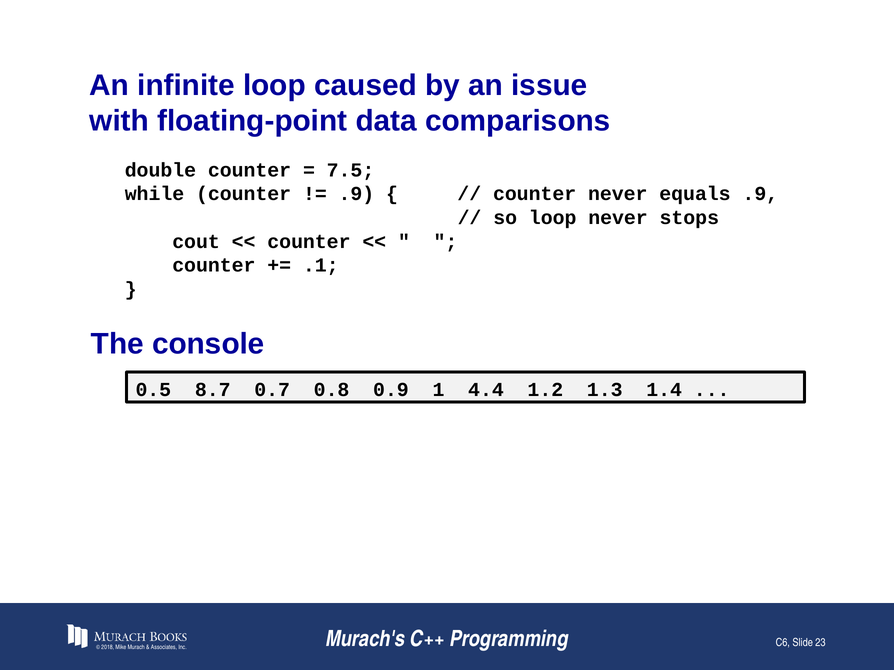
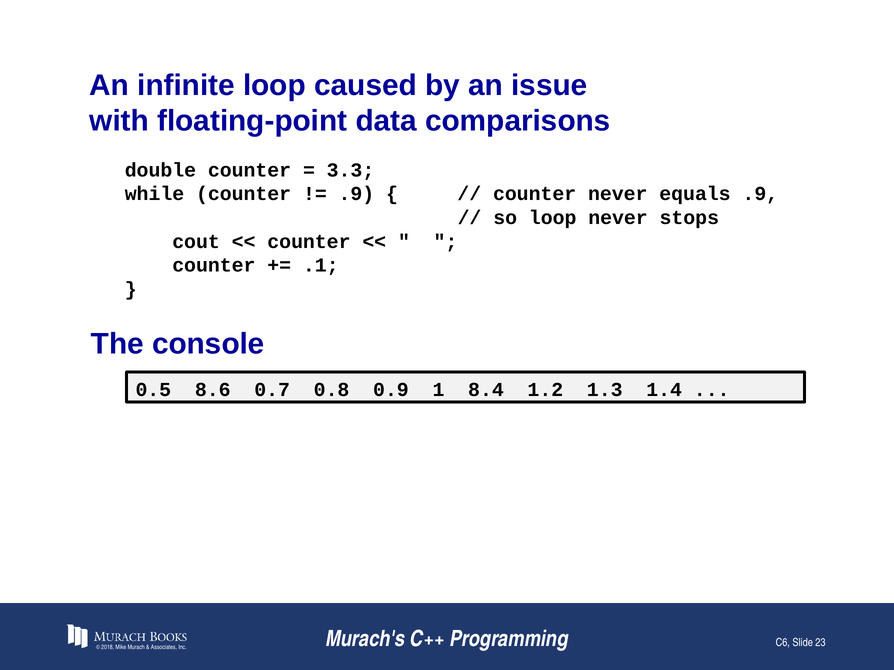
7.5: 7.5 -> 3.3
8.7: 8.7 -> 8.6
4.4: 4.4 -> 8.4
